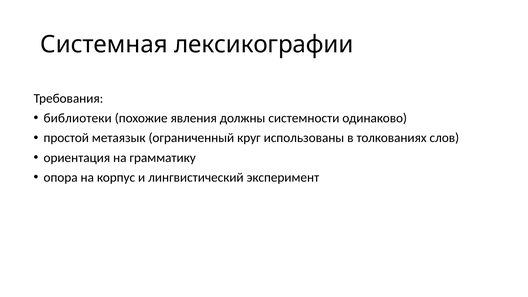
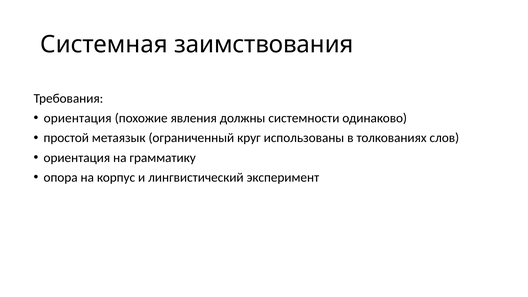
лексикографии: лексикографии -> заимствования
библиотеки at (78, 118): библиотеки -> ориентация
